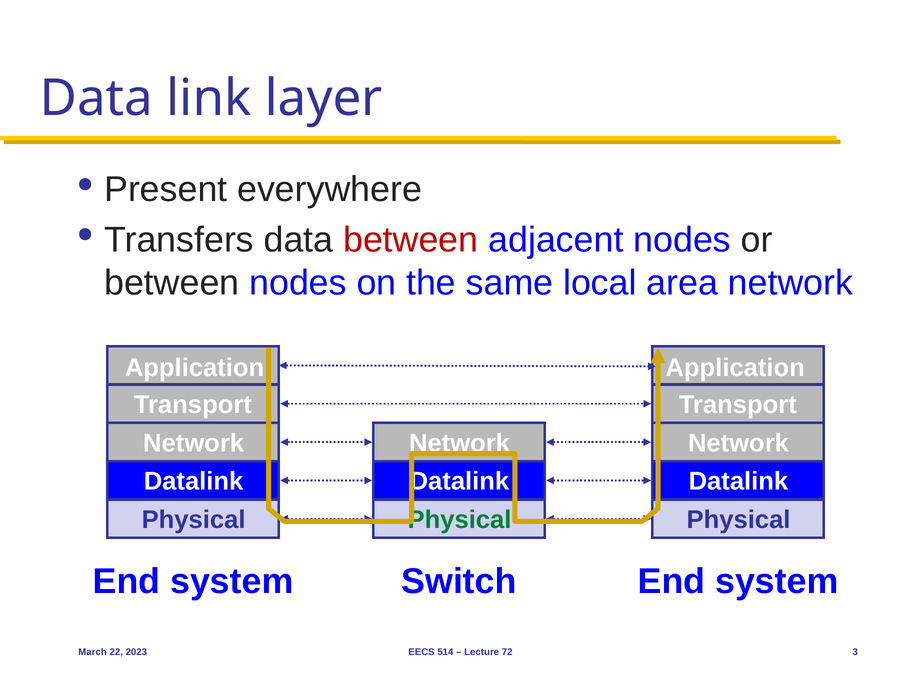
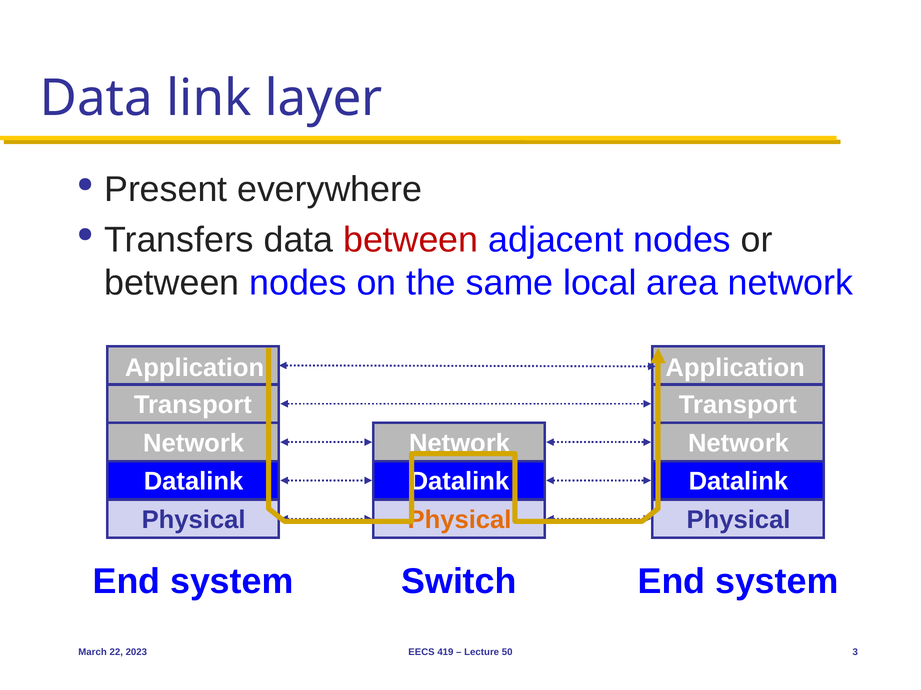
Physical at (460, 520) colour: green -> orange
514: 514 -> 419
72: 72 -> 50
